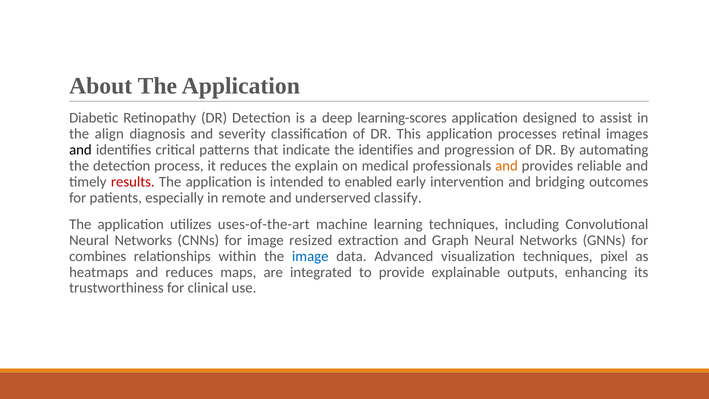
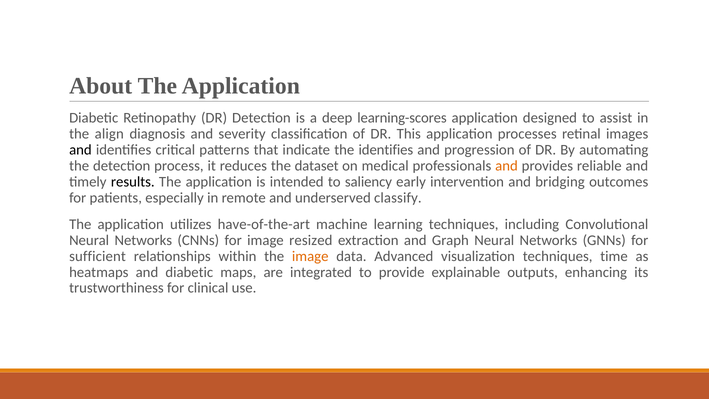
explain: explain -> dataset
results colour: red -> black
enabled: enabled -> saliency
uses-of-the-art: uses-of-the-art -> have-of-the-art
combines: combines -> sufficient
image at (310, 256) colour: blue -> orange
pixel: pixel -> time
and reduces: reduces -> diabetic
